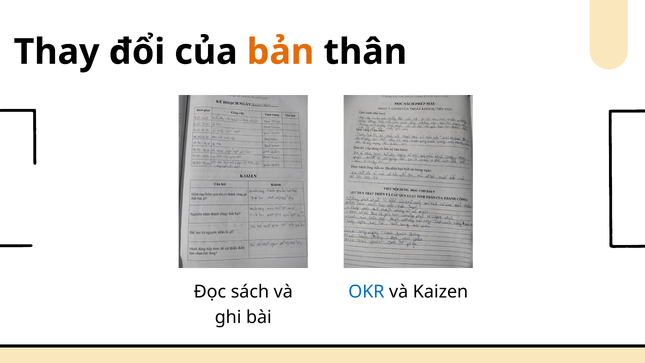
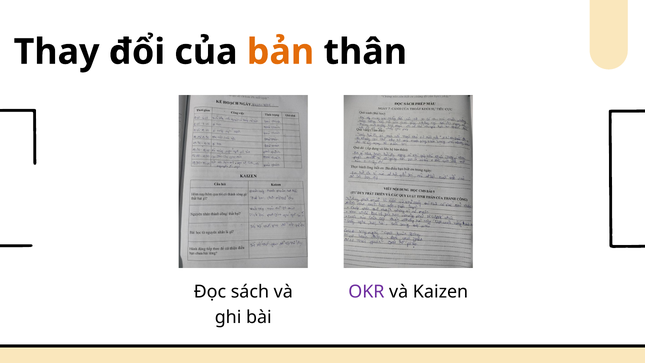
OKR colour: blue -> purple
